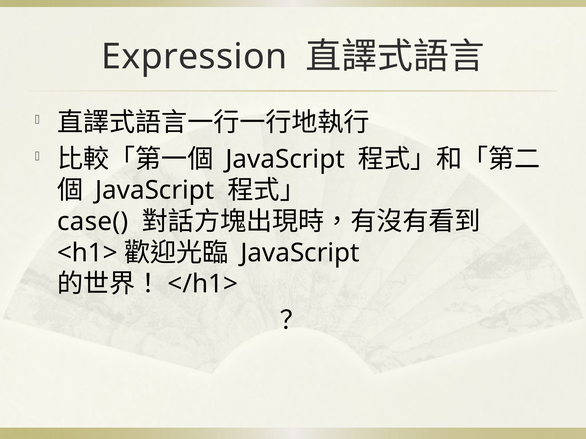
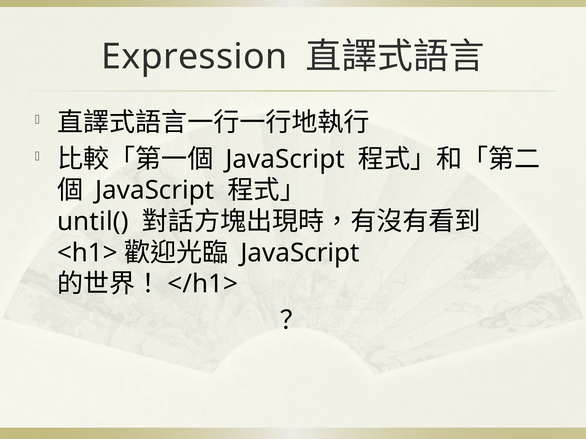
case(: case( -> until(
